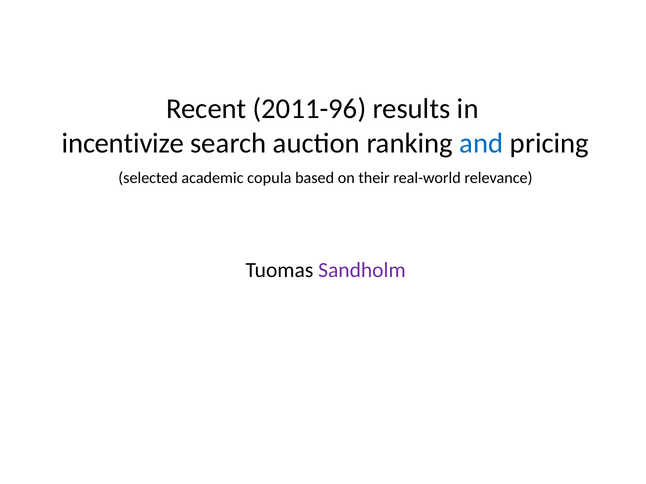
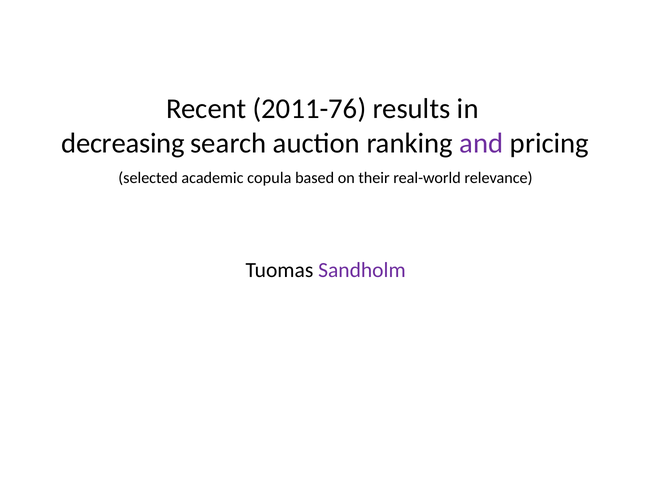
2011-96: 2011-96 -> 2011-76
incentivize: incentivize -> decreasing
and colour: blue -> purple
